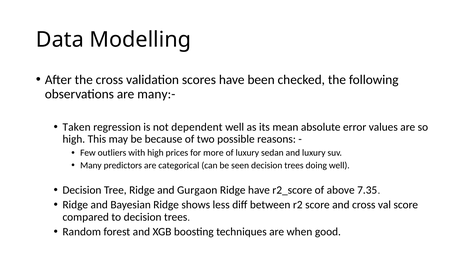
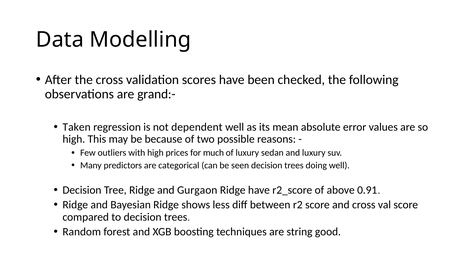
many:-: many:- -> grand:-
more: more -> much
7.35: 7.35 -> 0.91
when: when -> string
